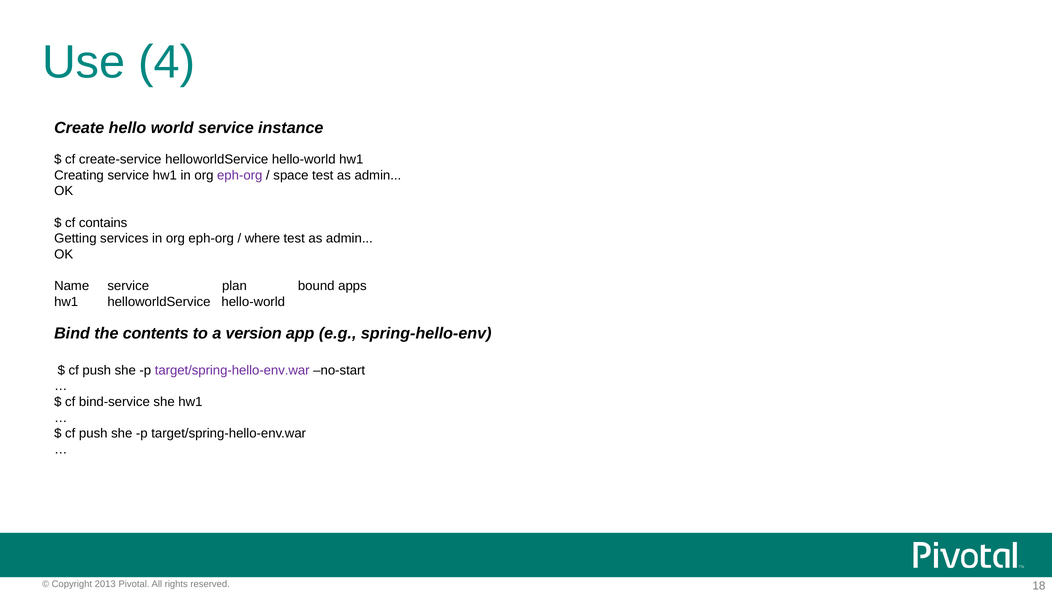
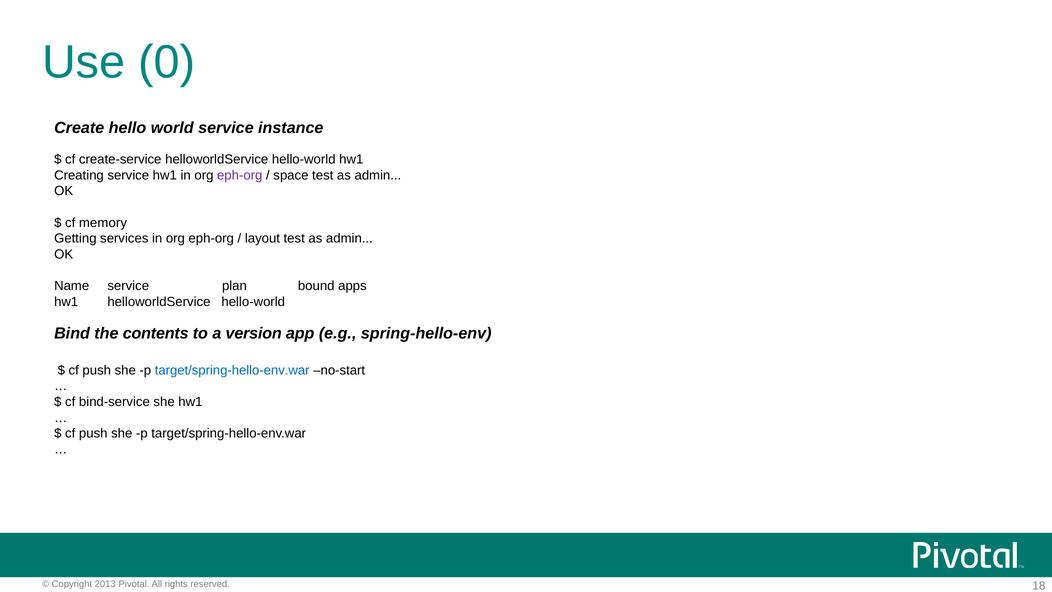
4: 4 -> 0
contains: contains -> memory
where: where -> layout
target/spring-hello-env.war at (232, 370) colour: purple -> blue
